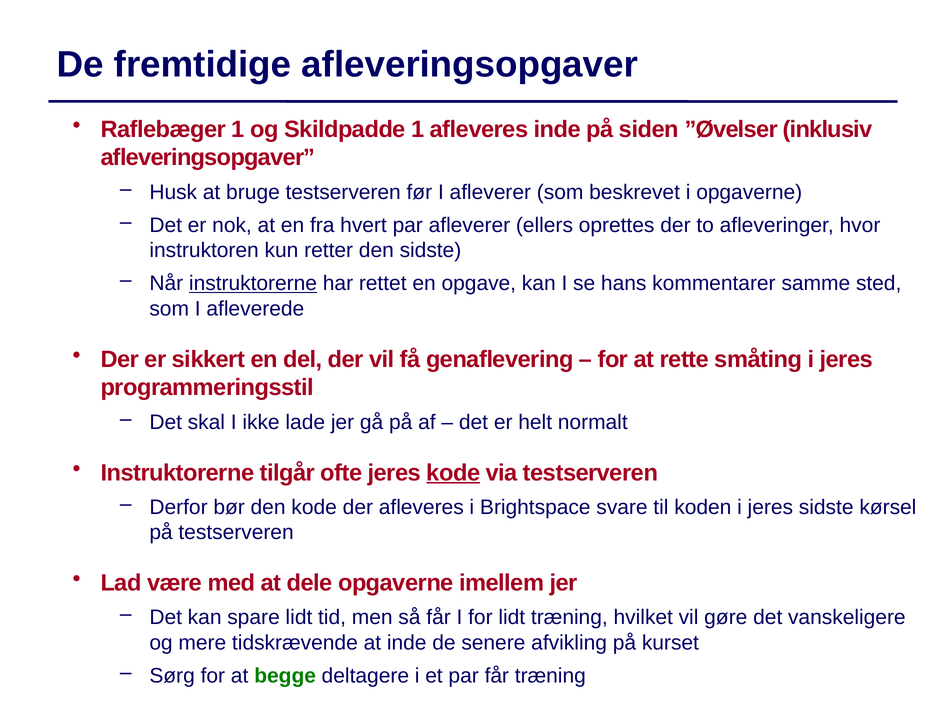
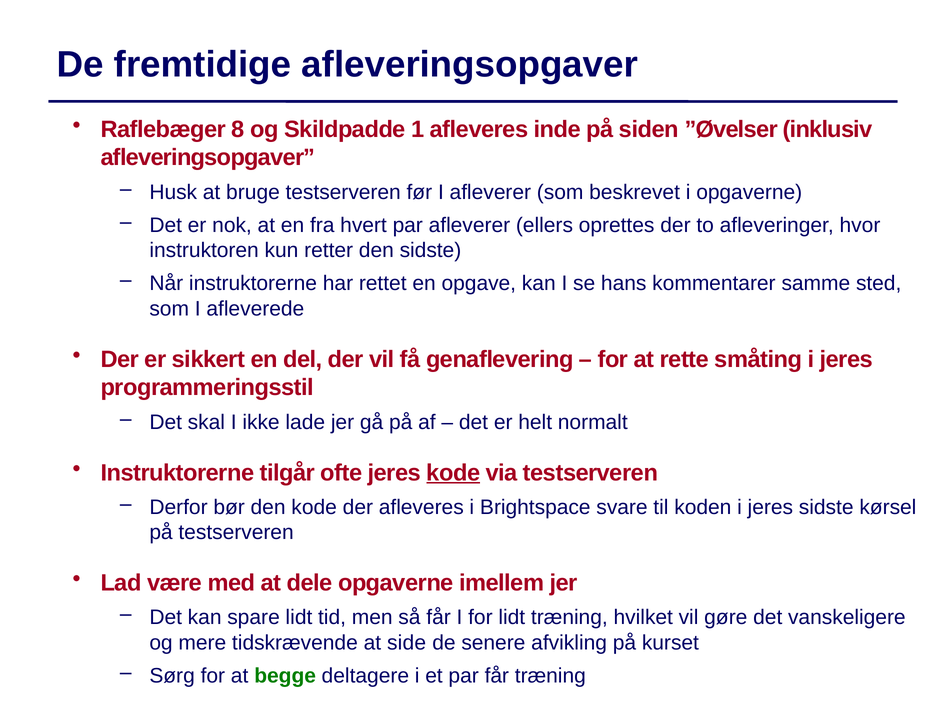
Raflebæger 1: 1 -> 8
instruktorerne at (253, 284) underline: present -> none
at inde: inde -> side
